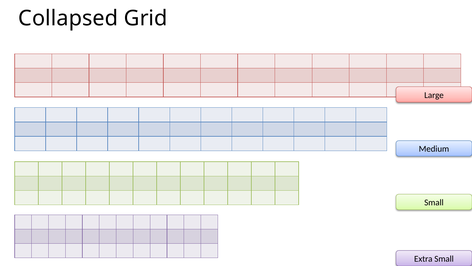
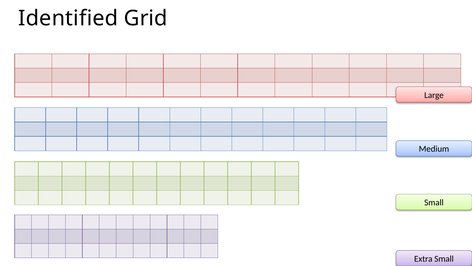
Collapsed: Collapsed -> Identified
